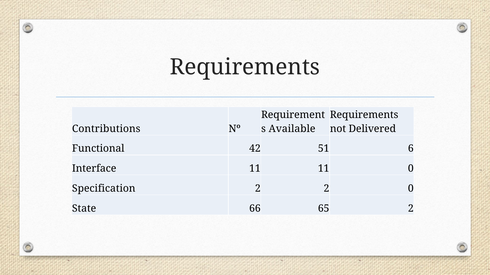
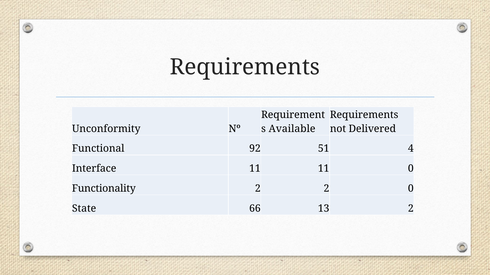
Contributions: Contributions -> Unconformity
42: 42 -> 92
6: 6 -> 4
Specification: Specification -> Functionality
65: 65 -> 13
